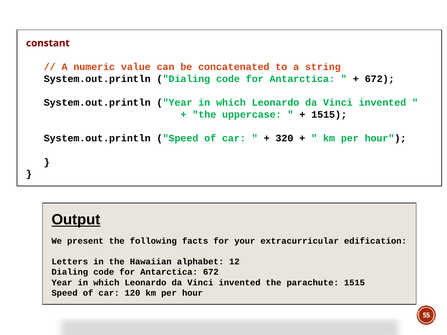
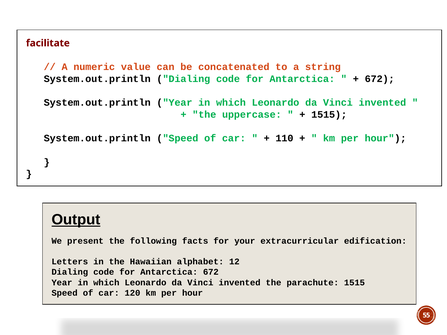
constant: constant -> facilitate
320: 320 -> 110
